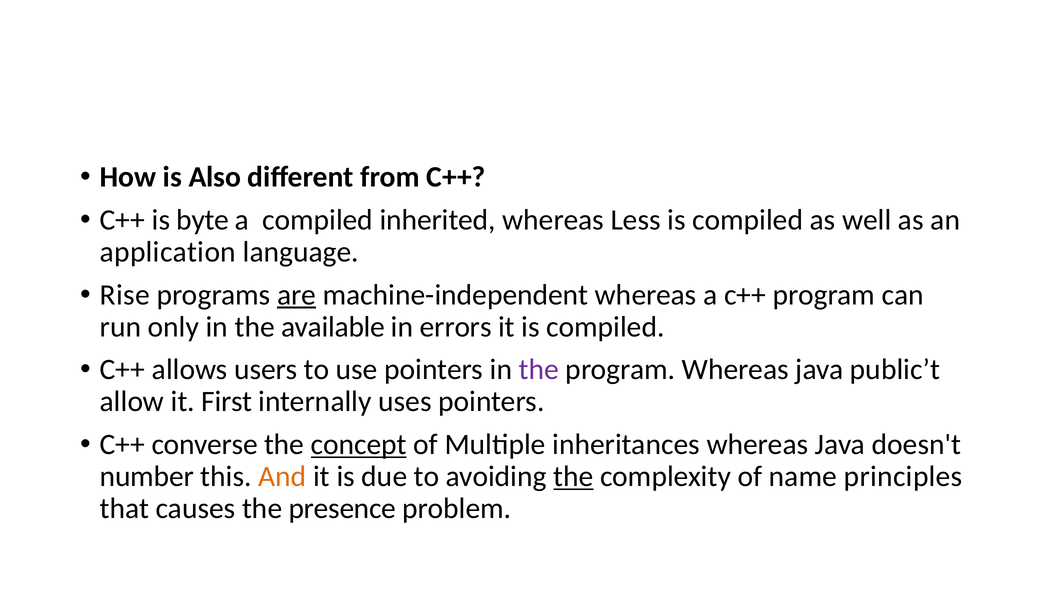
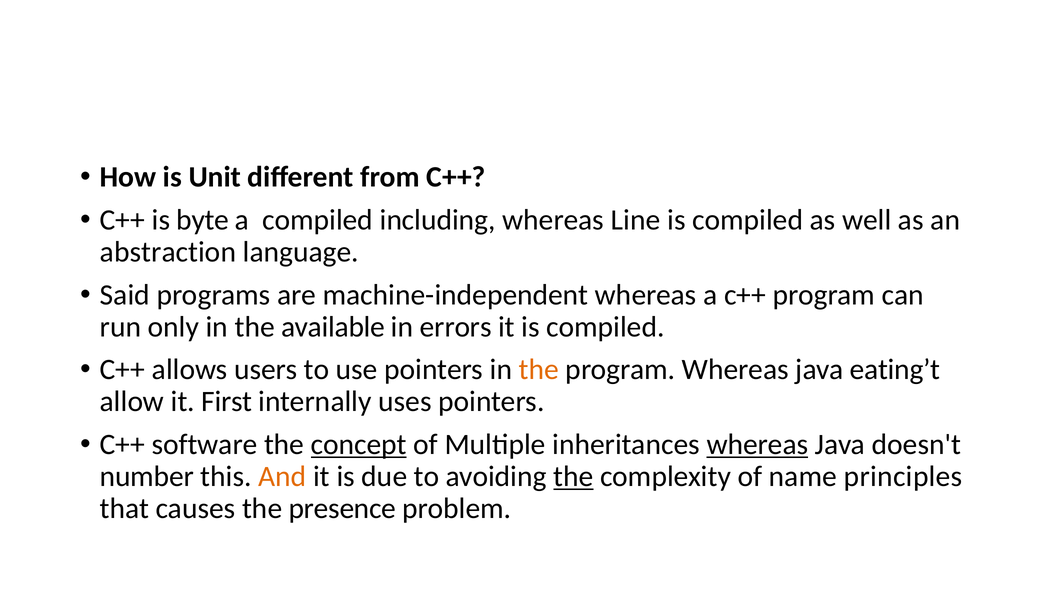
Also: Also -> Unit
inherited: inherited -> including
Less: Less -> Line
application: application -> abstraction
Rise: Rise -> Said
are underline: present -> none
the at (539, 370) colour: purple -> orange
public’t: public’t -> eating’t
converse: converse -> software
whereas at (757, 445) underline: none -> present
